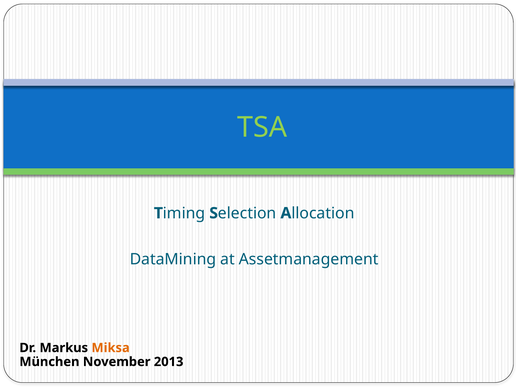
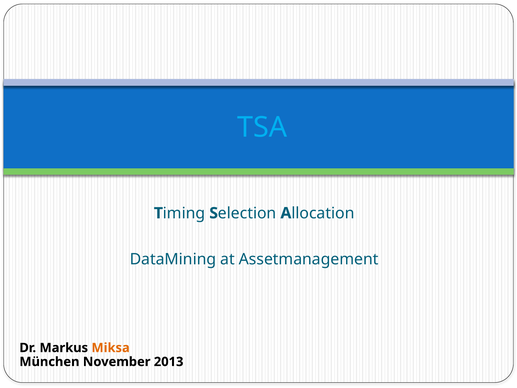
TSA colour: light green -> light blue
